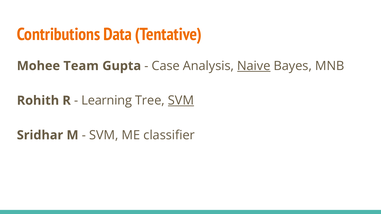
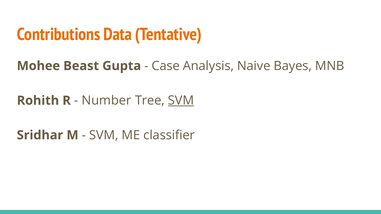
Team: Team -> Beast
Naive underline: present -> none
Learning: Learning -> Number
